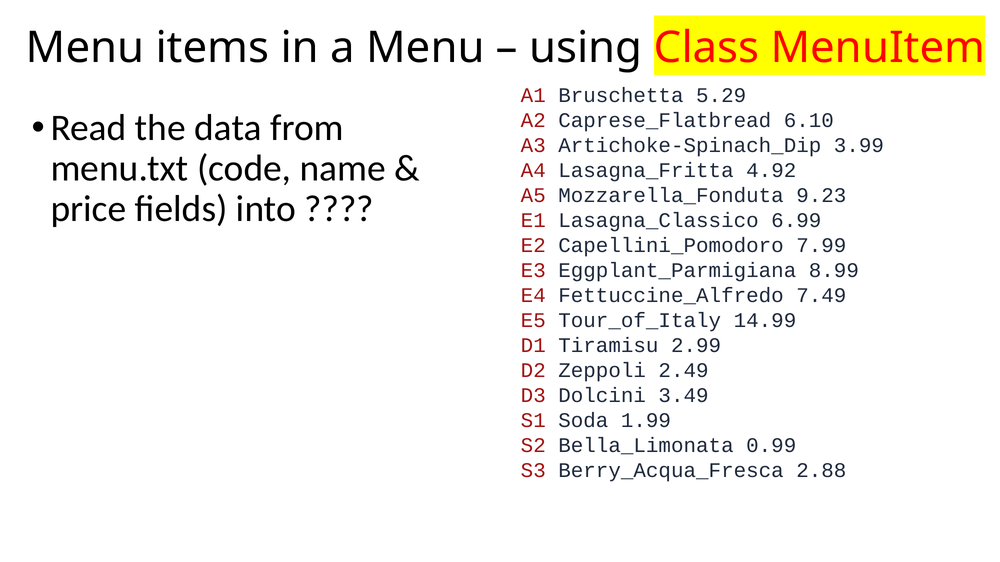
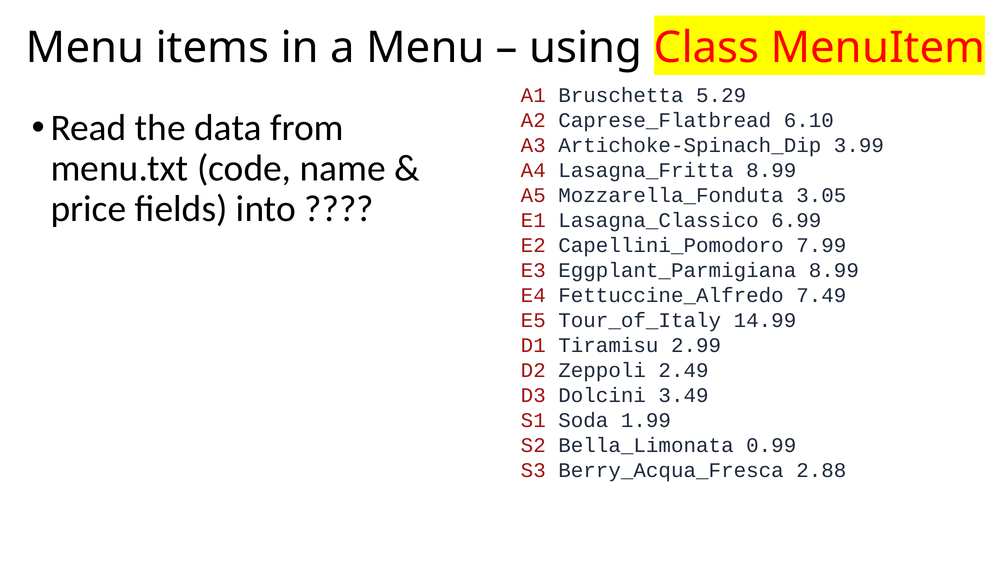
Lasagna_Fritta 4.92: 4.92 -> 8.99
9.23: 9.23 -> 3.05
